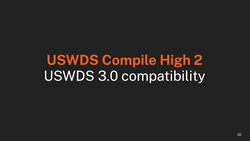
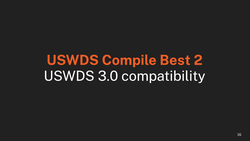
High: High -> Best
